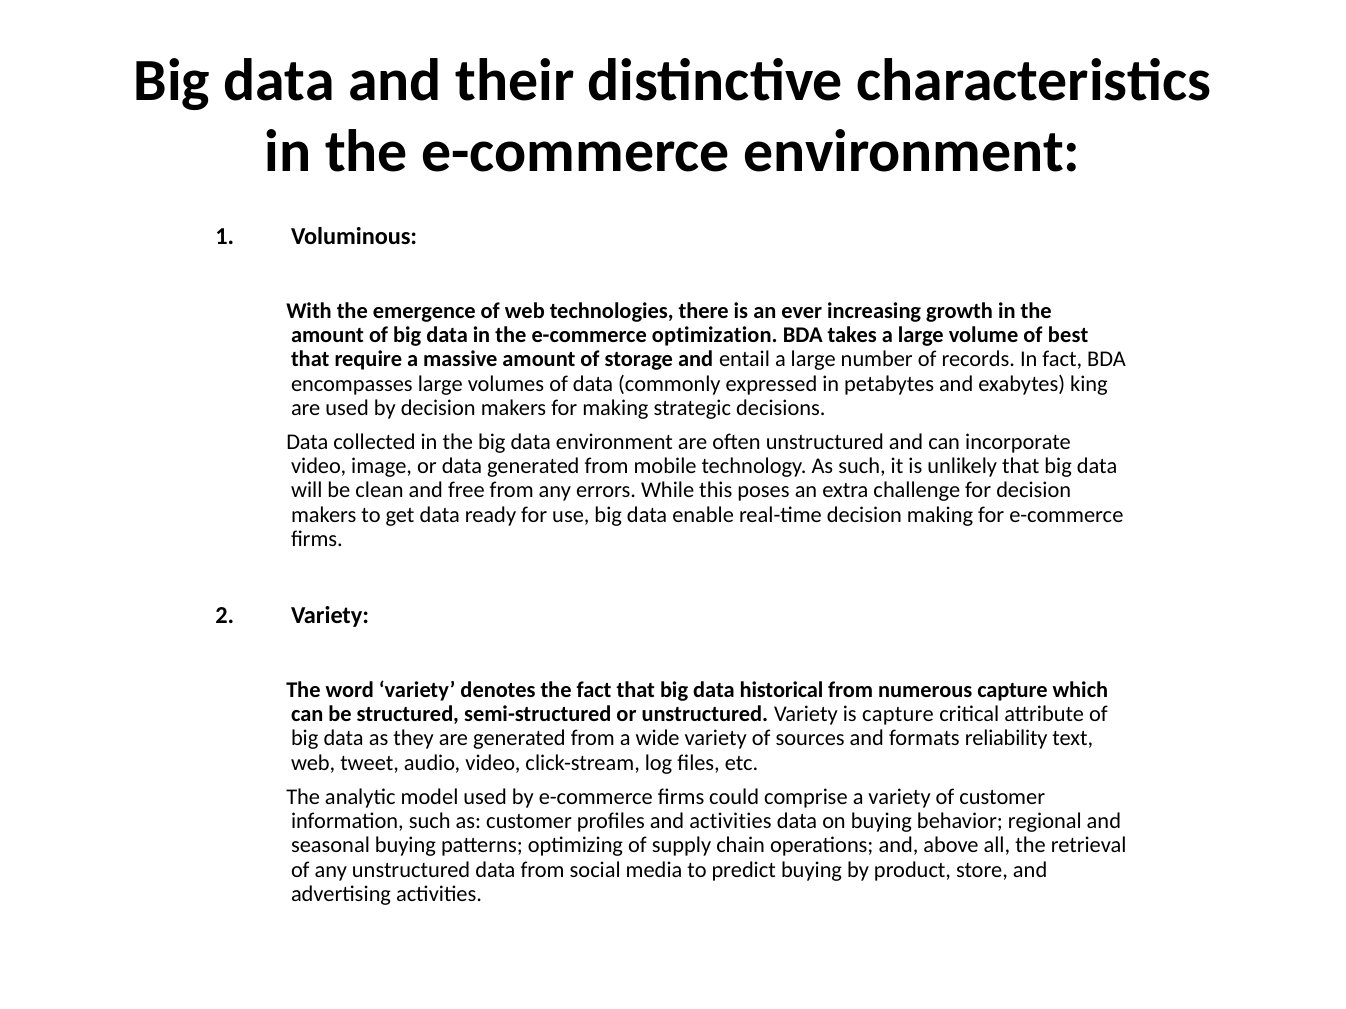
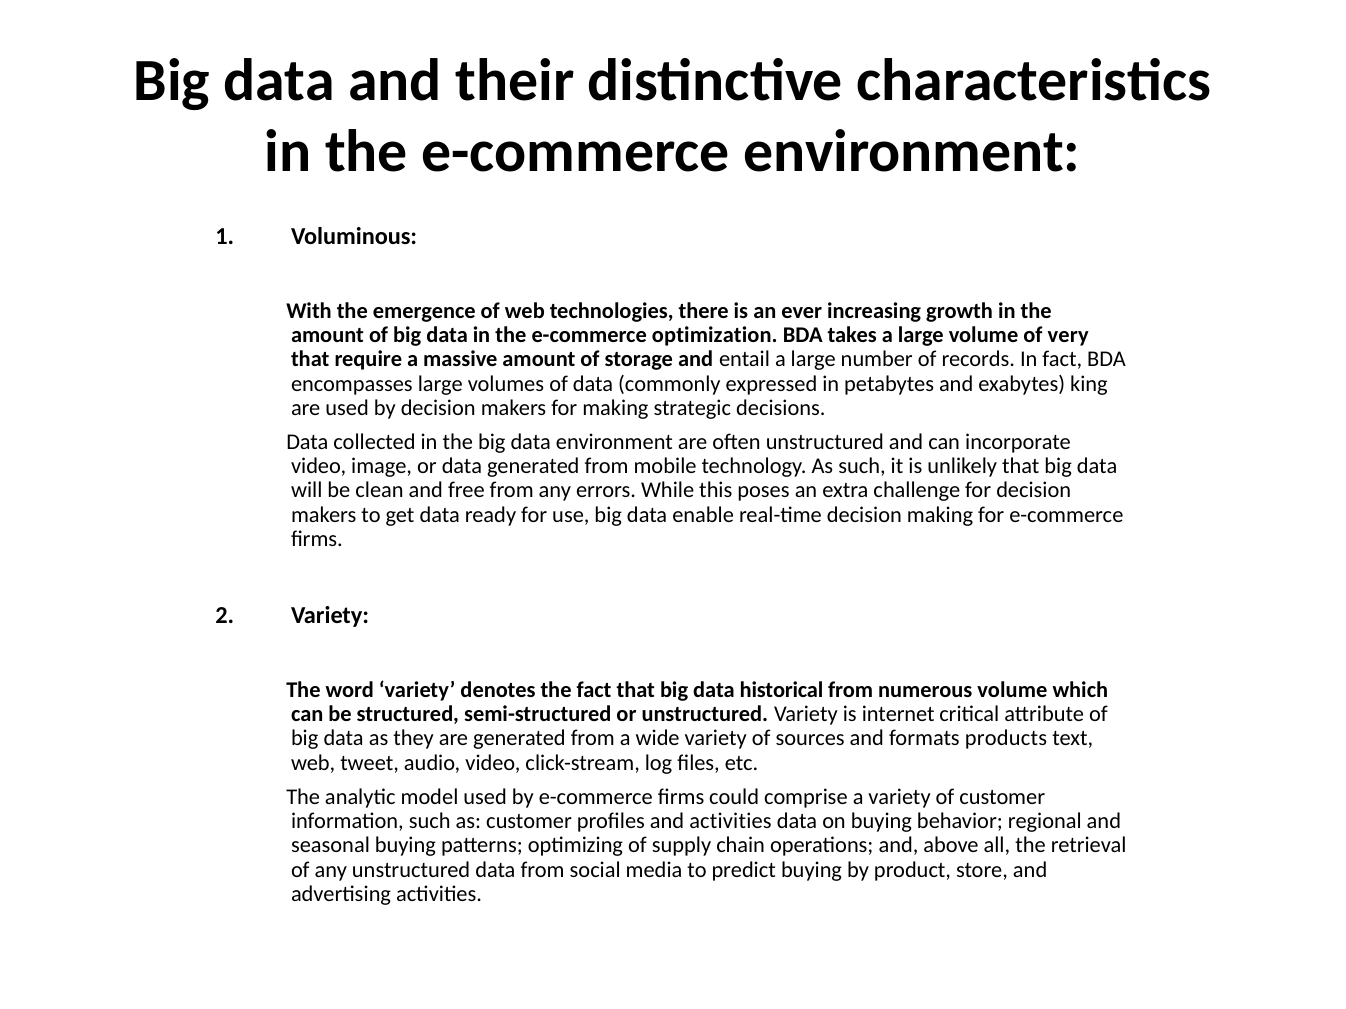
best: best -> very
numerous capture: capture -> volume
is capture: capture -> internet
reliability: reliability -> products
